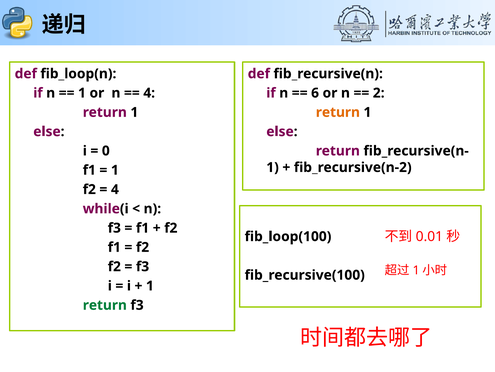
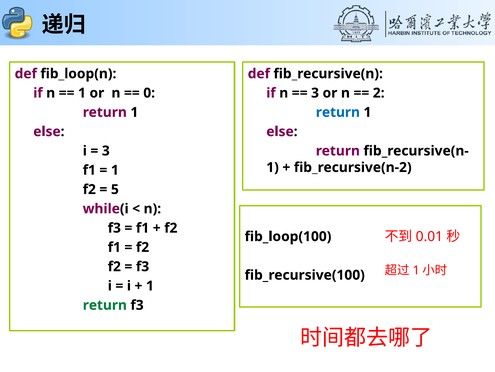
4 at (149, 93): 4 -> 0
6 at (315, 93): 6 -> 3
return at (338, 112) colour: orange -> blue
0 at (106, 151): 0 -> 3
4 at (115, 189): 4 -> 5
